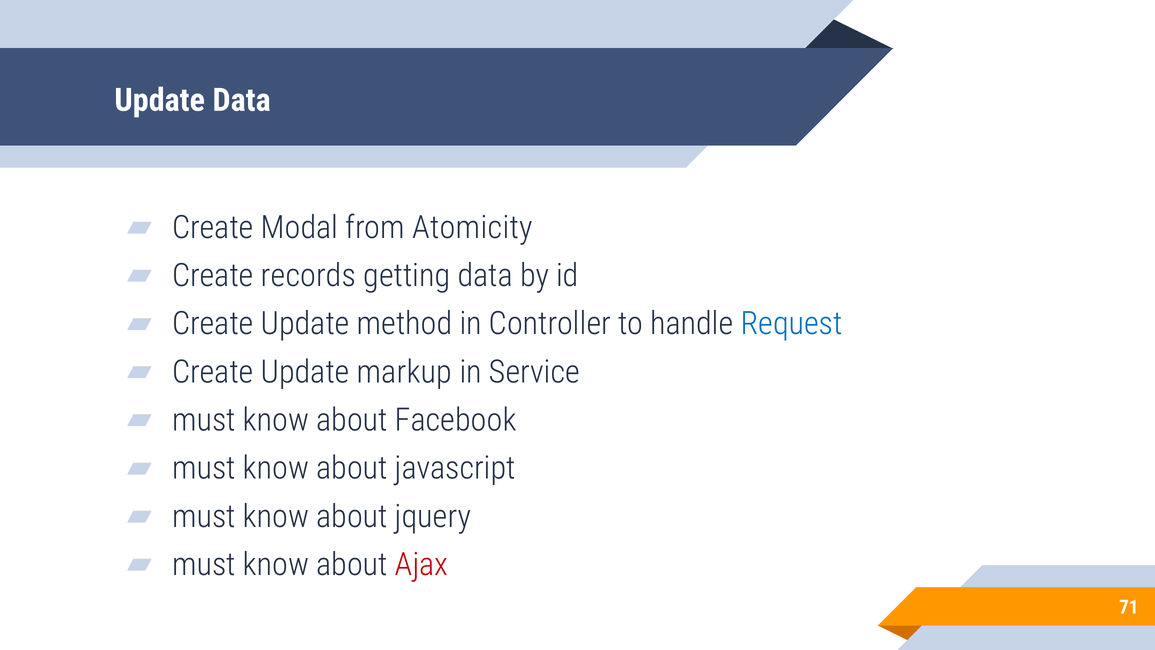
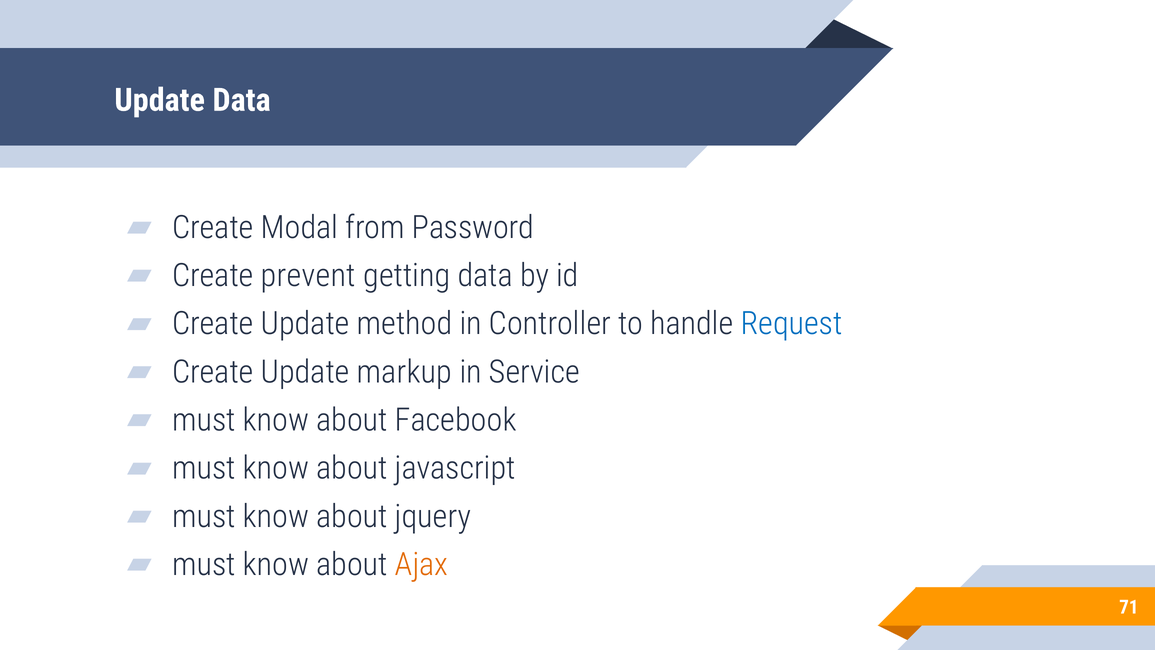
Atomicity: Atomicity -> Password
records: records -> prevent
Ajax colour: red -> orange
